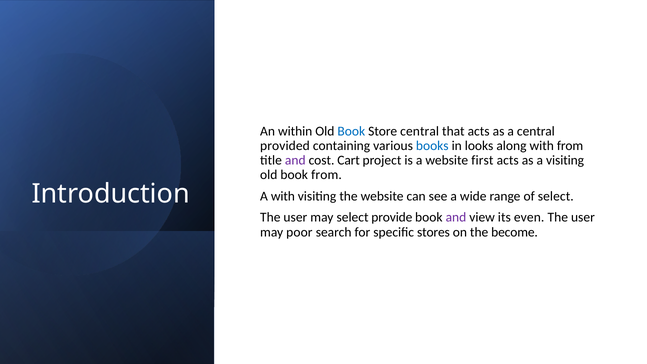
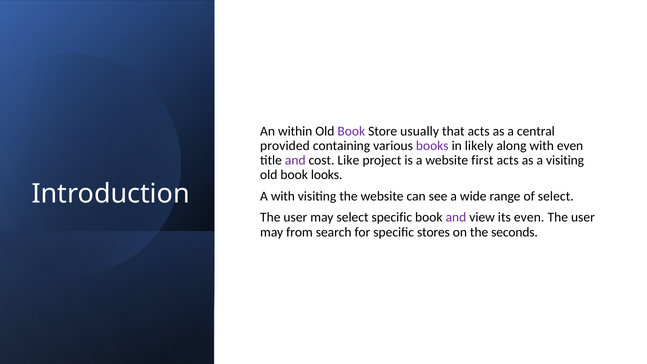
Book at (351, 131) colour: blue -> purple
Store central: central -> usually
books colour: blue -> purple
looks: looks -> likely
with from: from -> even
Cart: Cart -> Like
book from: from -> looks
select provide: provide -> specific
poor: poor -> from
become: become -> seconds
